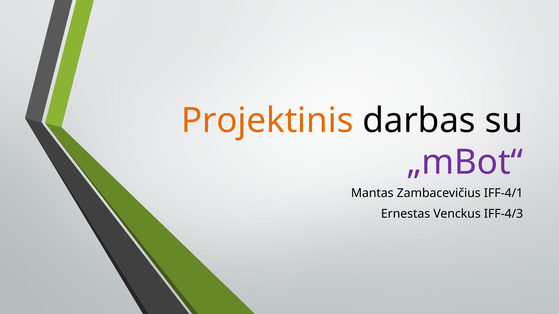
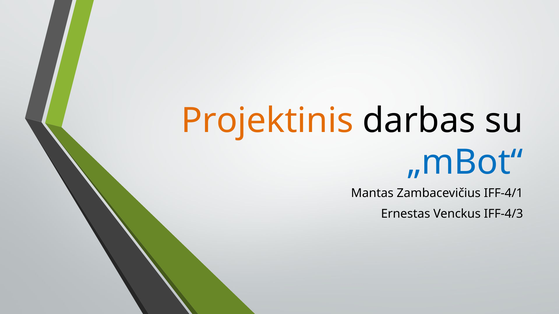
„mBot“ colour: purple -> blue
